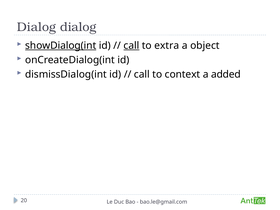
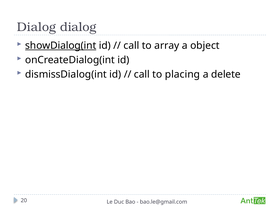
call at (131, 45) underline: present -> none
extra: extra -> array
context: context -> placing
added: added -> delete
